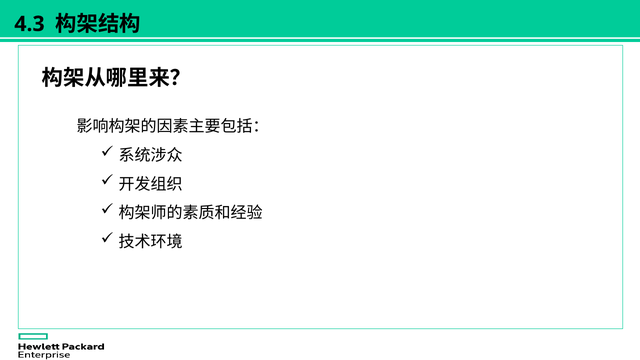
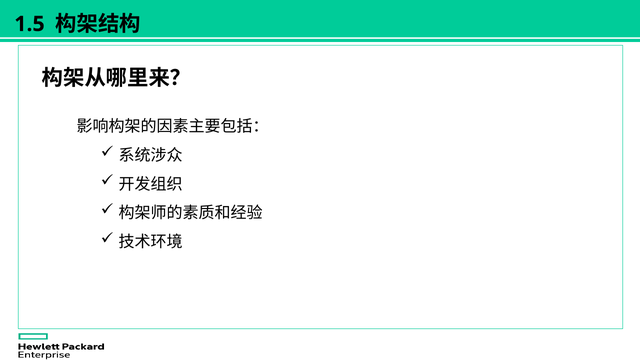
4.3: 4.3 -> 1.5
